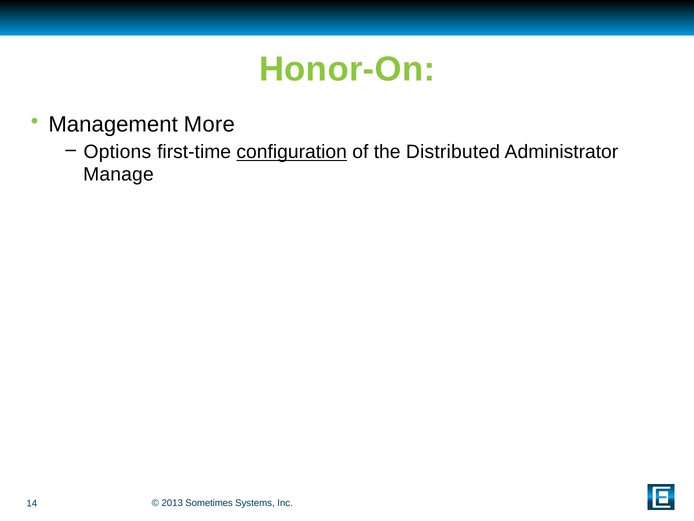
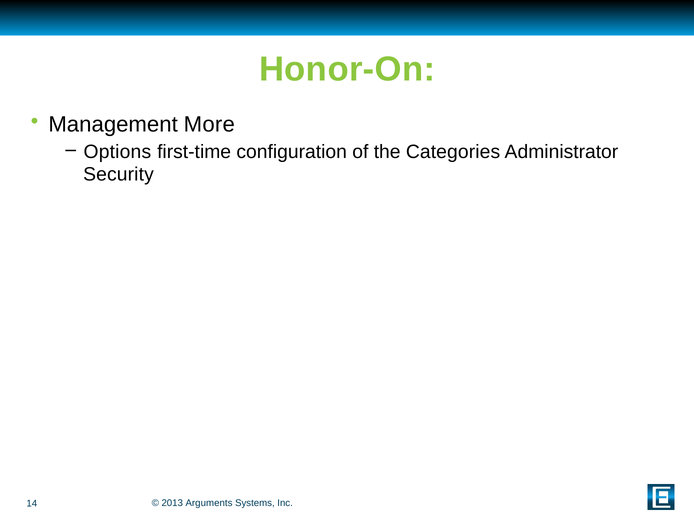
configuration underline: present -> none
Distributed: Distributed -> Categories
Manage: Manage -> Security
Sometimes: Sometimes -> Arguments
